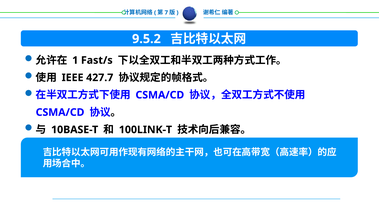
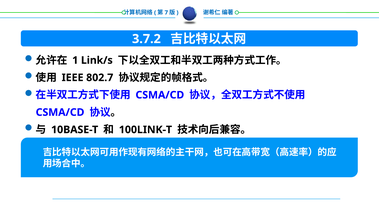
9.5.2: 9.5.2 -> 3.7.2
Fast/s: Fast/s -> Link/s
427.7: 427.7 -> 802.7
